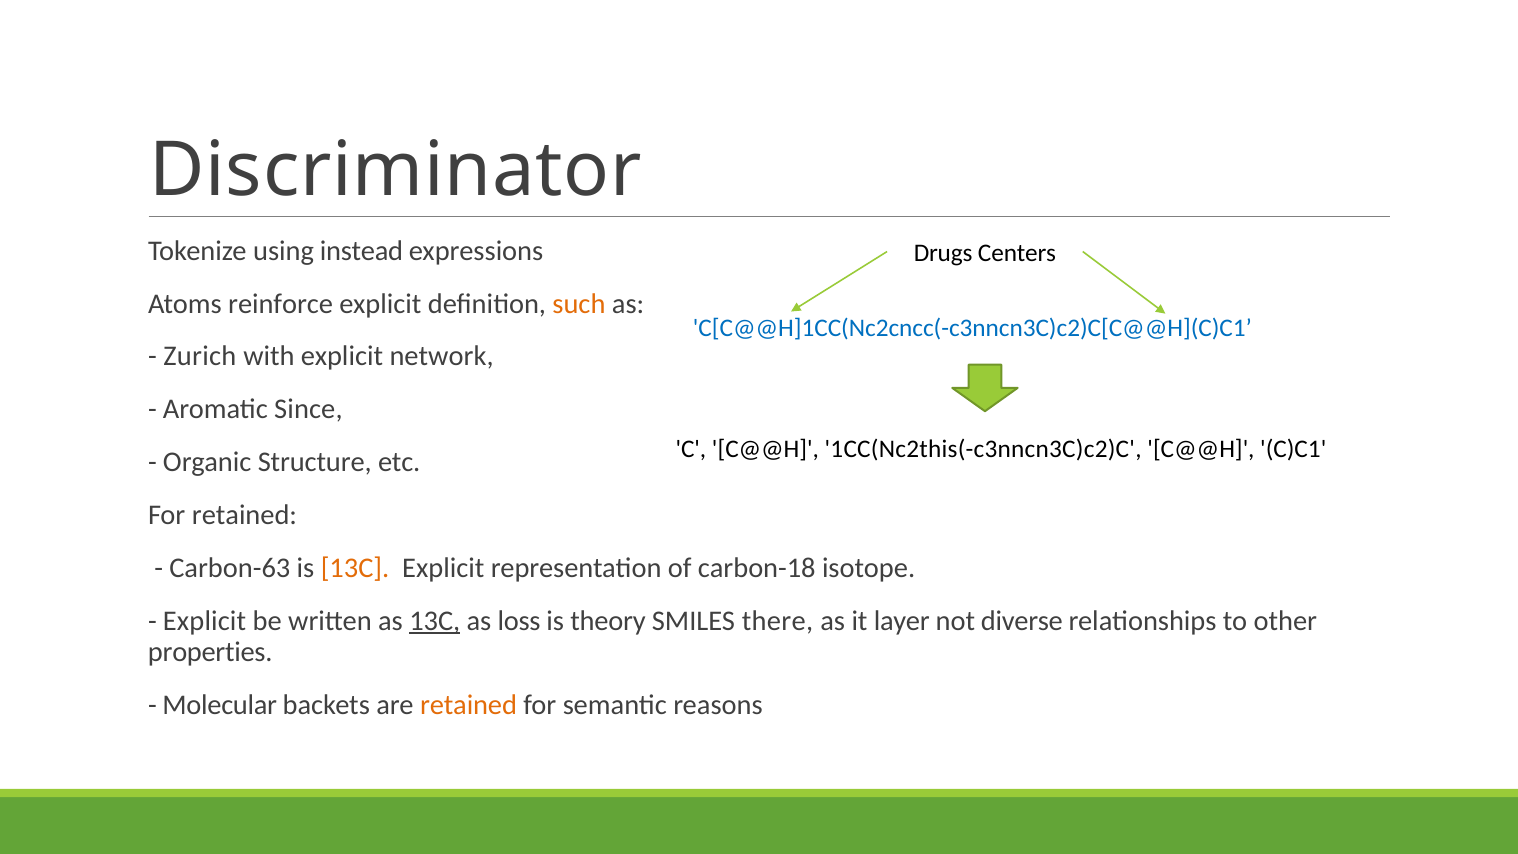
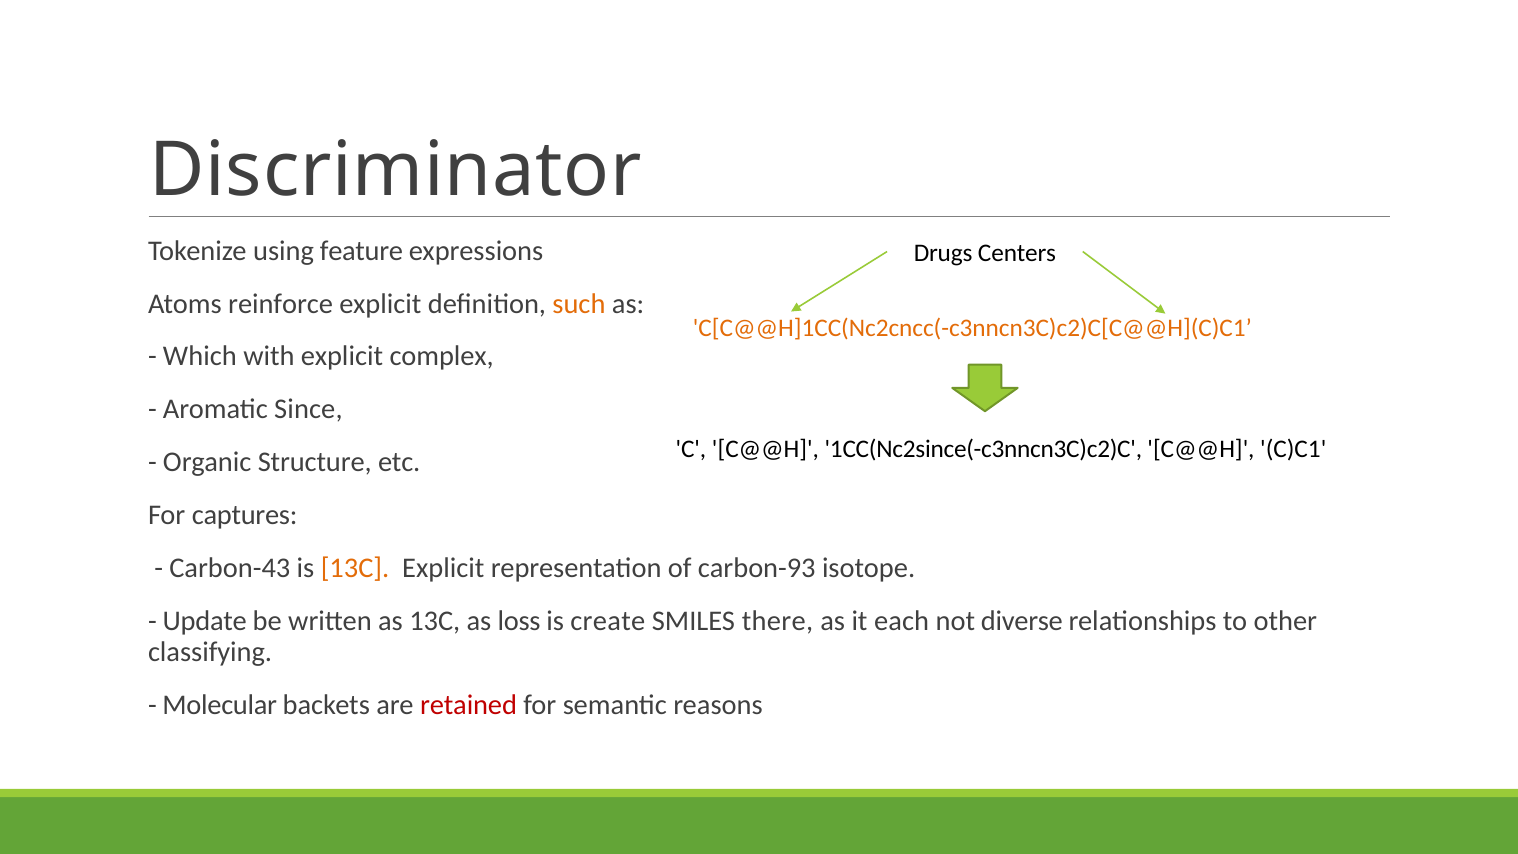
instead: instead -> feature
C[C@@H]1CC(Nc2cncc(-c3nncn3C)c2)C[C@@H](C)C1 colour: blue -> orange
Zurich: Zurich -> Which
network: network -> complex
1CC(Nc2this(-c3nncn3C)c2)C: 1CC(Nc2this(-c3nncn3C)c2)C -> 1CC(Nc2since(-c3nncn3C)c2)C
For retained: retained -> captures
Carbon-63: Carbon-63 -> Carbon-43
carbon-18: carbon-18 -> carbon-93
Explicit at (205, 621): Explicit -> Update
13C at (435, 621) underline: present -> none
theory: theory -> create
layer: layer -> each
properties: properties -> classifying
retained at (468, 705) colour: orange -> red
